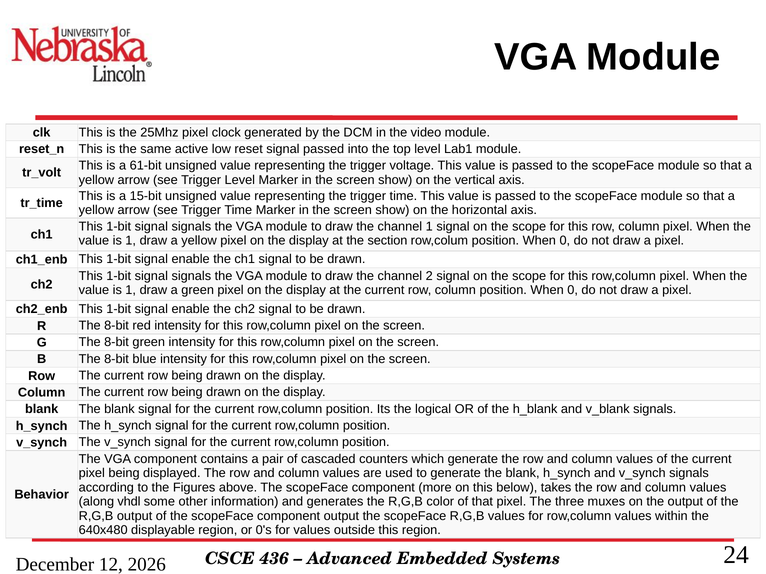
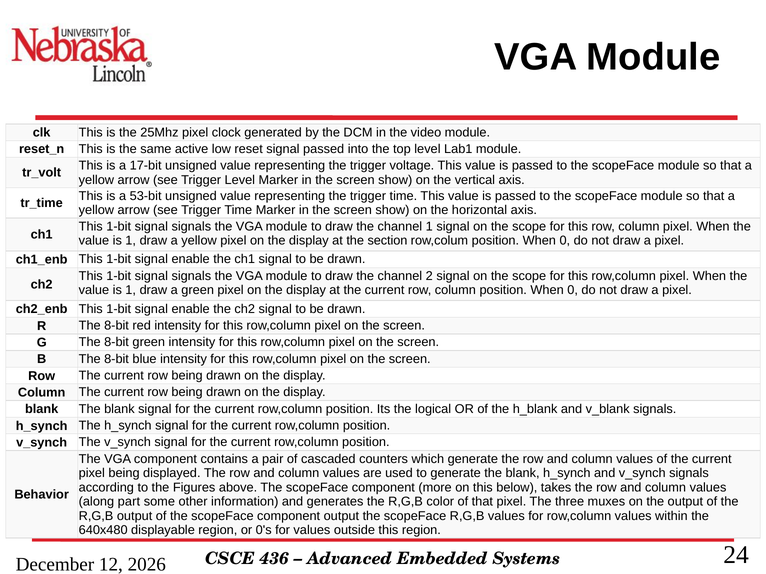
61-bit: 61-bit -> 17-bit
15-bit: 15-bit -> 53-bit
vhdl: vhdl -> part
